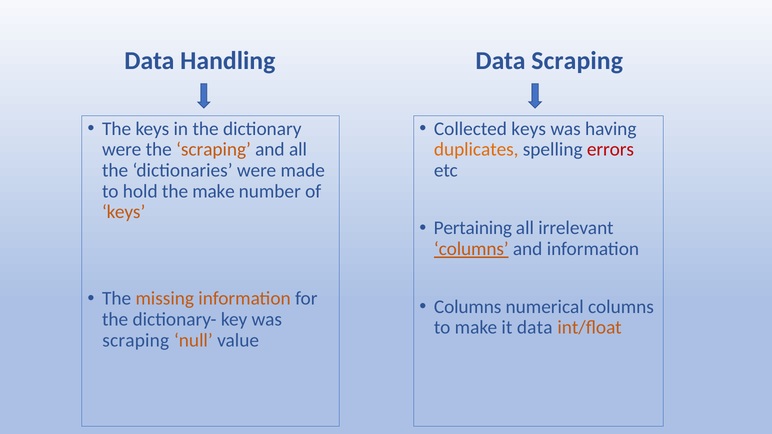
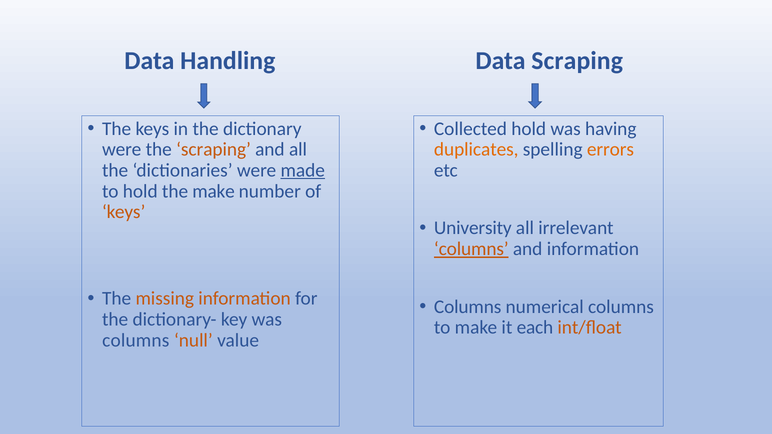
Collected keys: keys -> hold
errors colour: red -> orange
made underline: none -> present
Pertaining: Pertaining -> University
it data: data -> each
scraping at (136, 340): scraping -> columns
